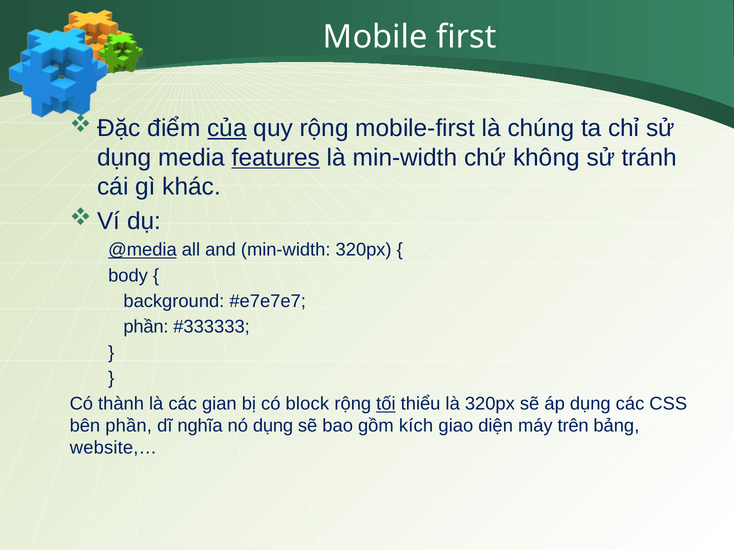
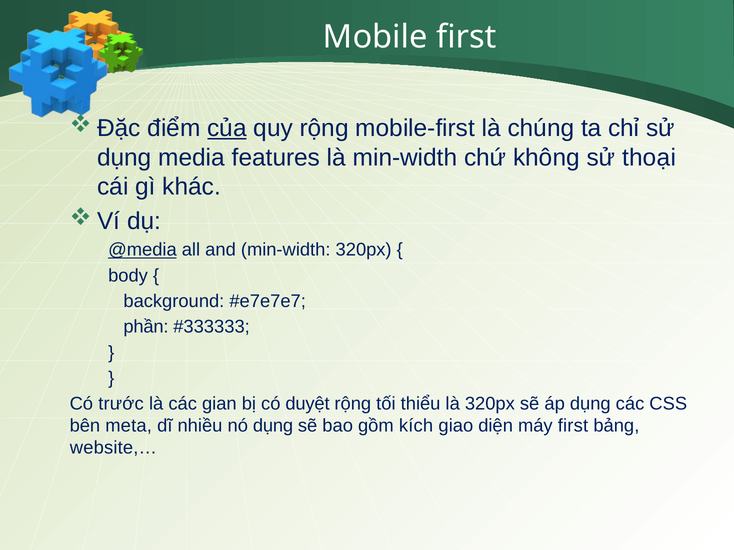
features underline: present -> none
tránh: tránh -> thoại
thành: thành -> trước
block: block -> duyệt
tối underline: present -> none
bên phần: phần -> meta
nghĩa: nghĩa -> nhiều
máy trên: trên -> first
